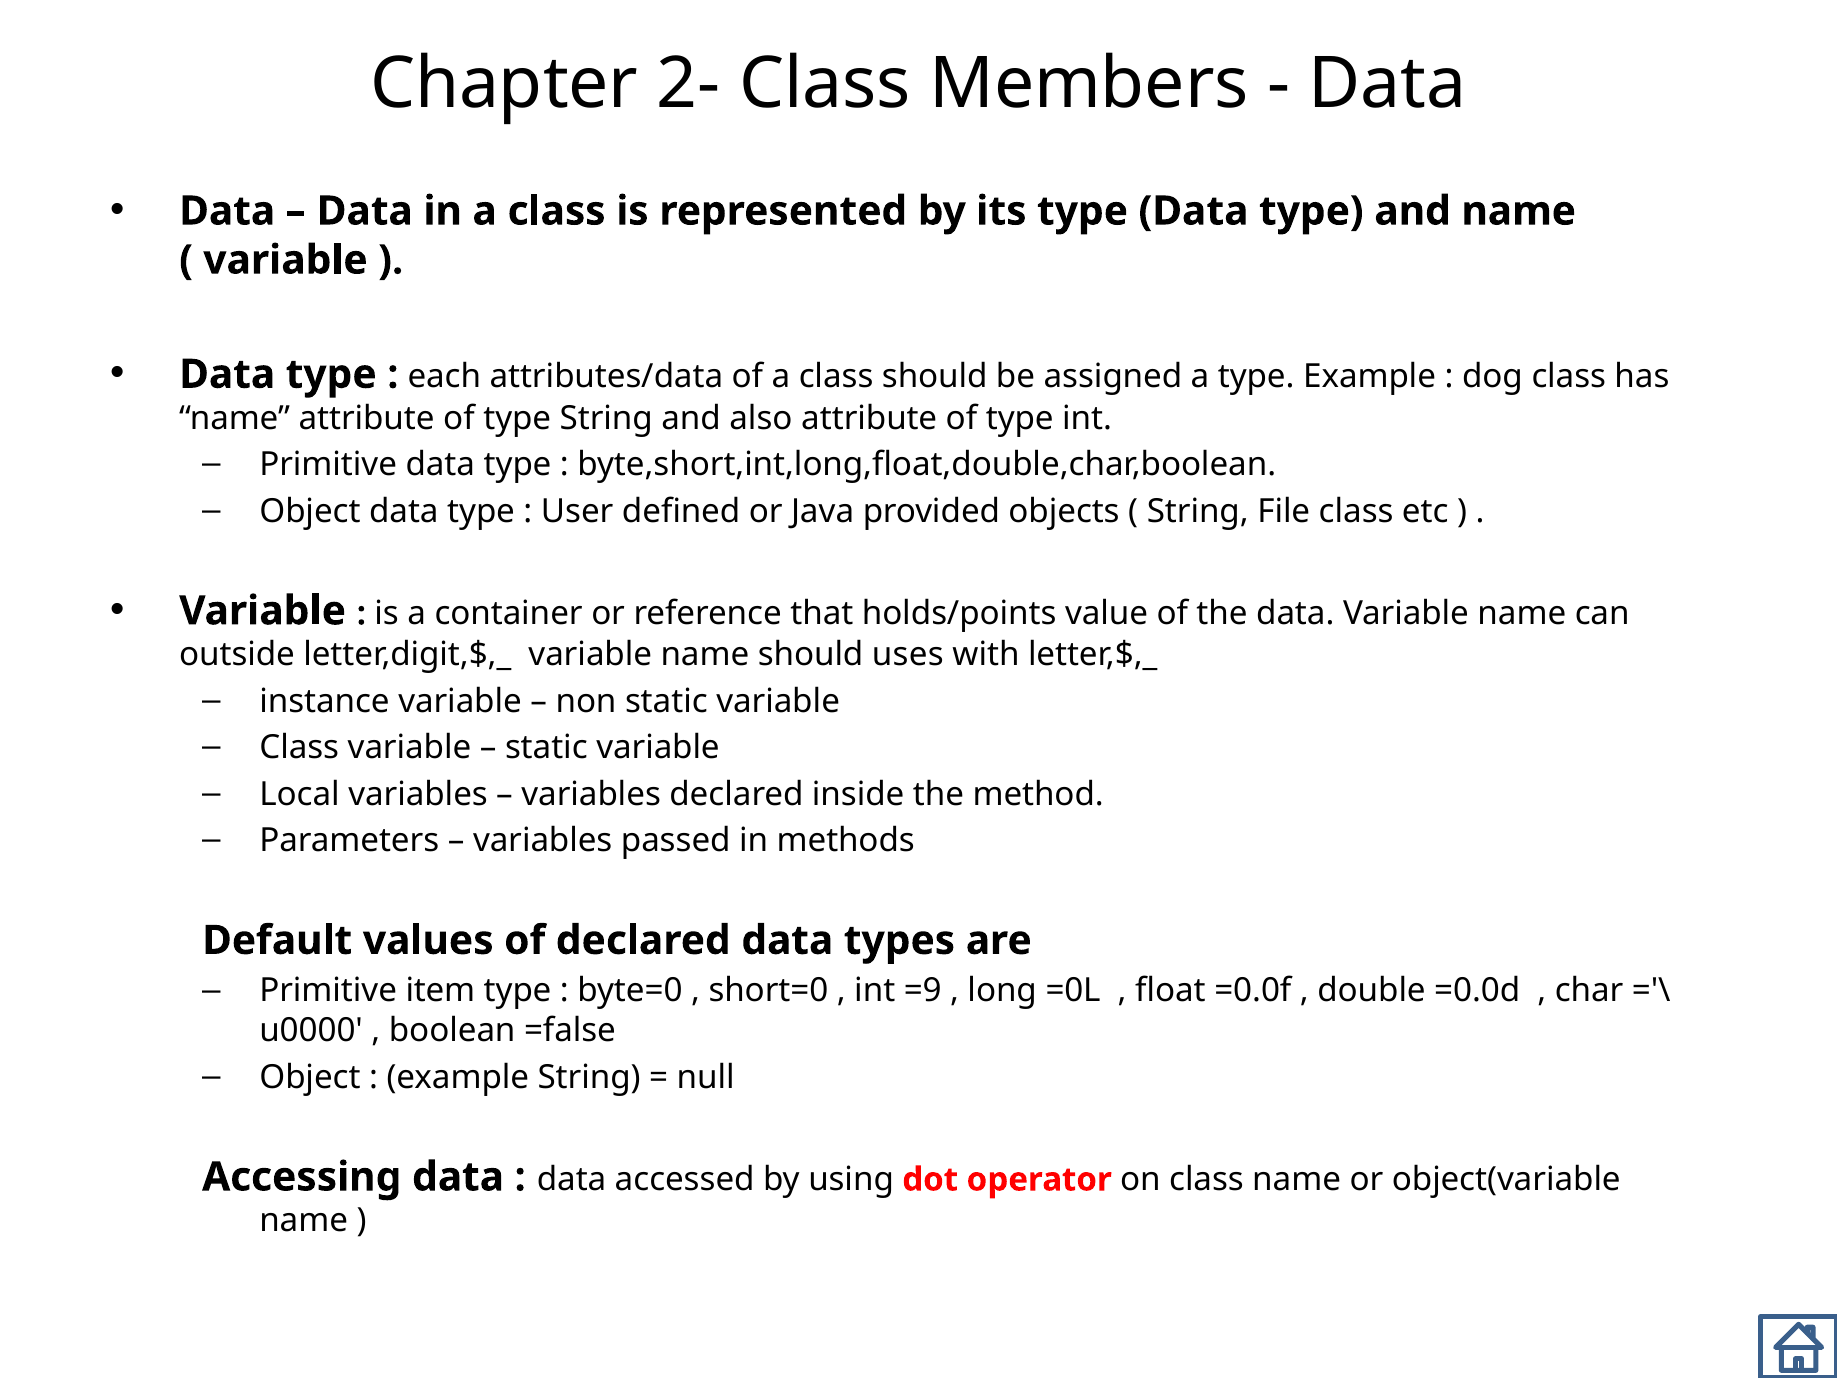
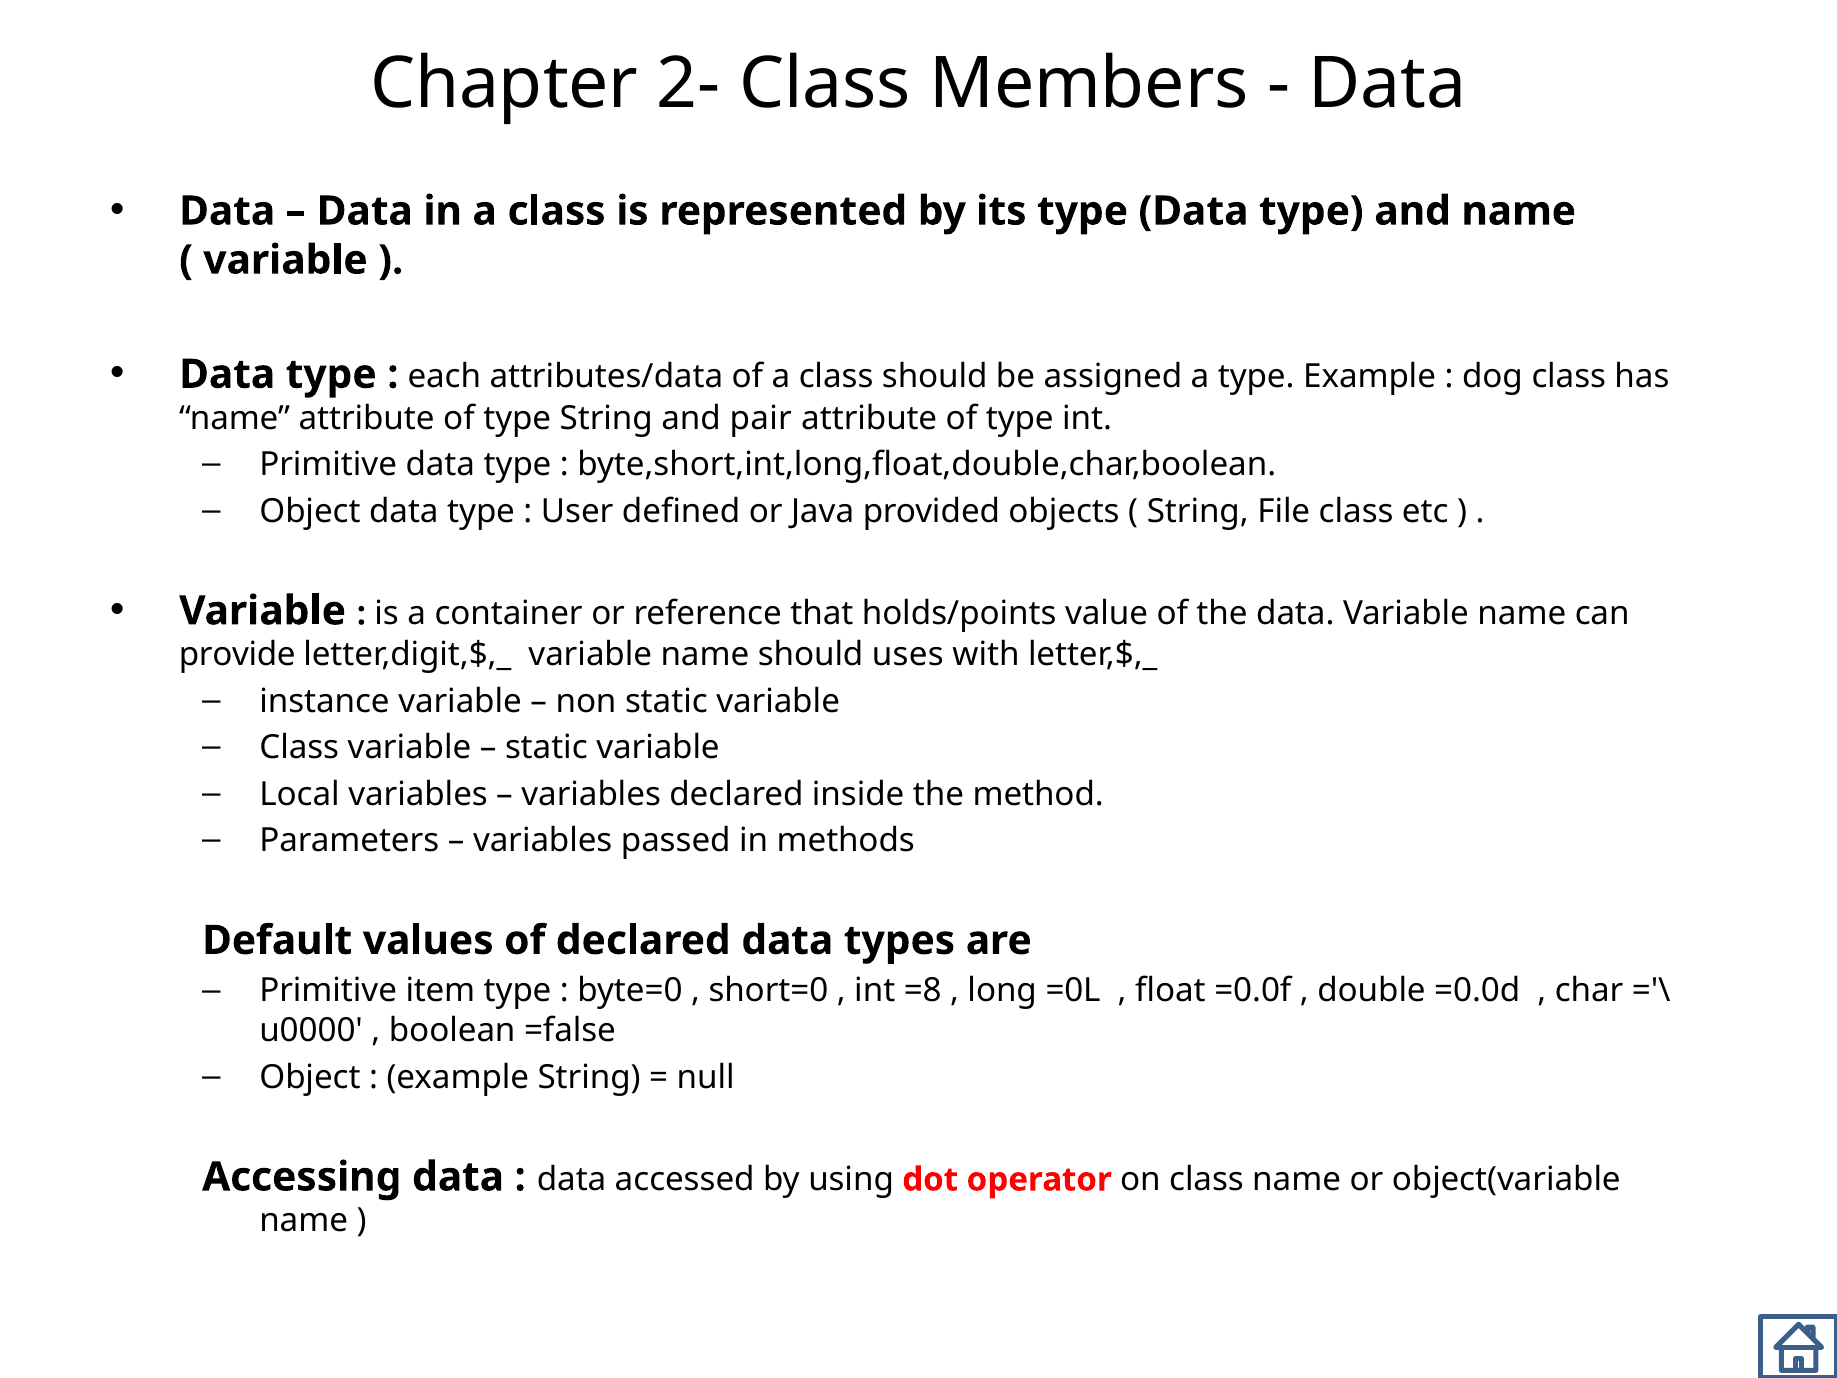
also: also -> pair
outside: outside -> provide
=9: =9 -> =8
